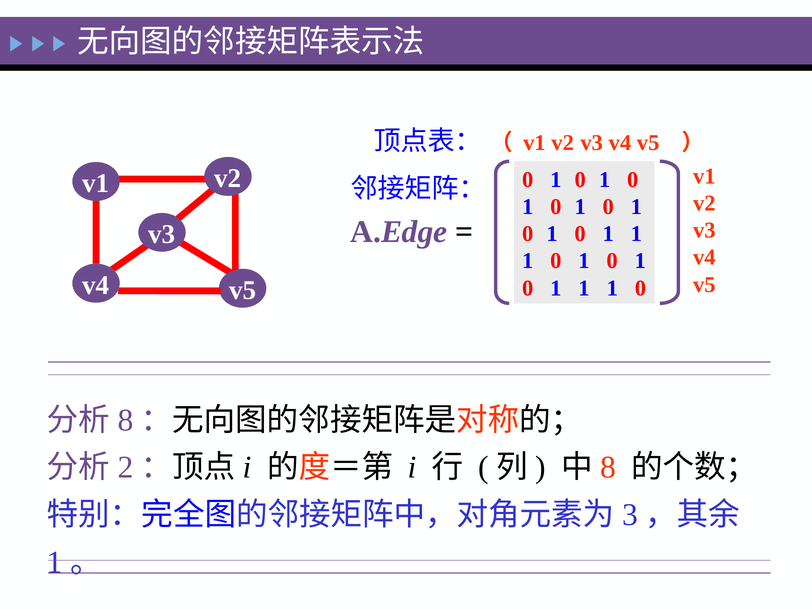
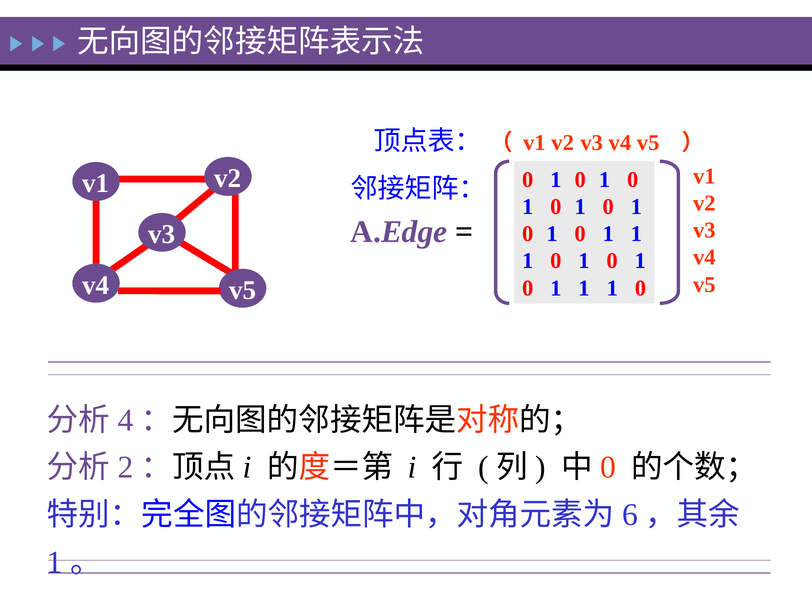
8 at (125, 420): 8 -> 4
8 at (608, 468): 8 -> 0
3: 3 -> 6
